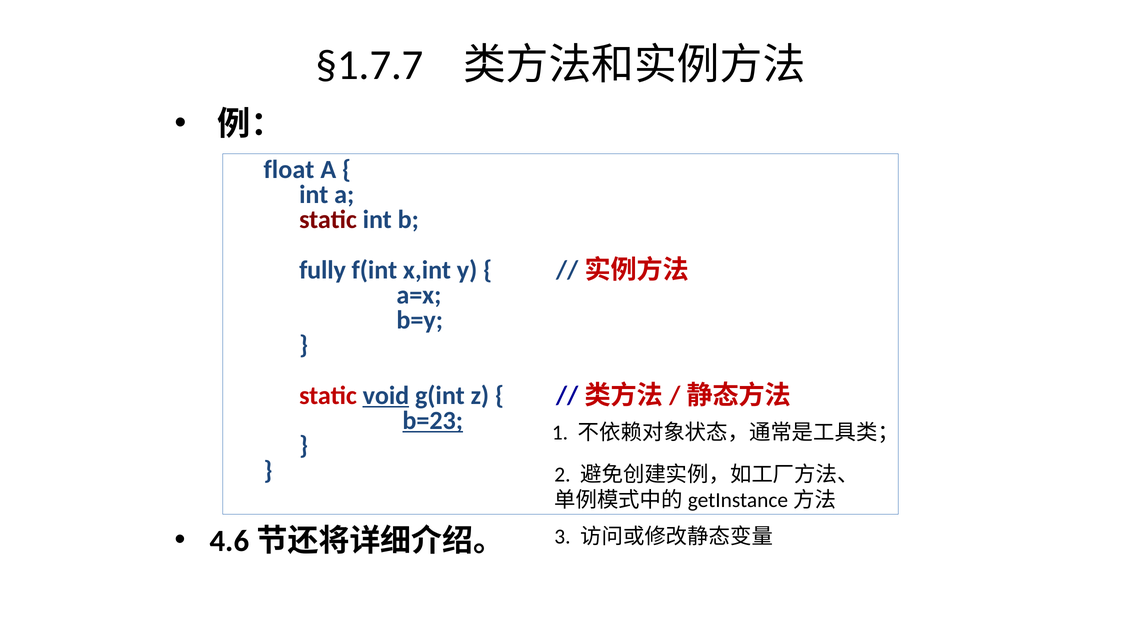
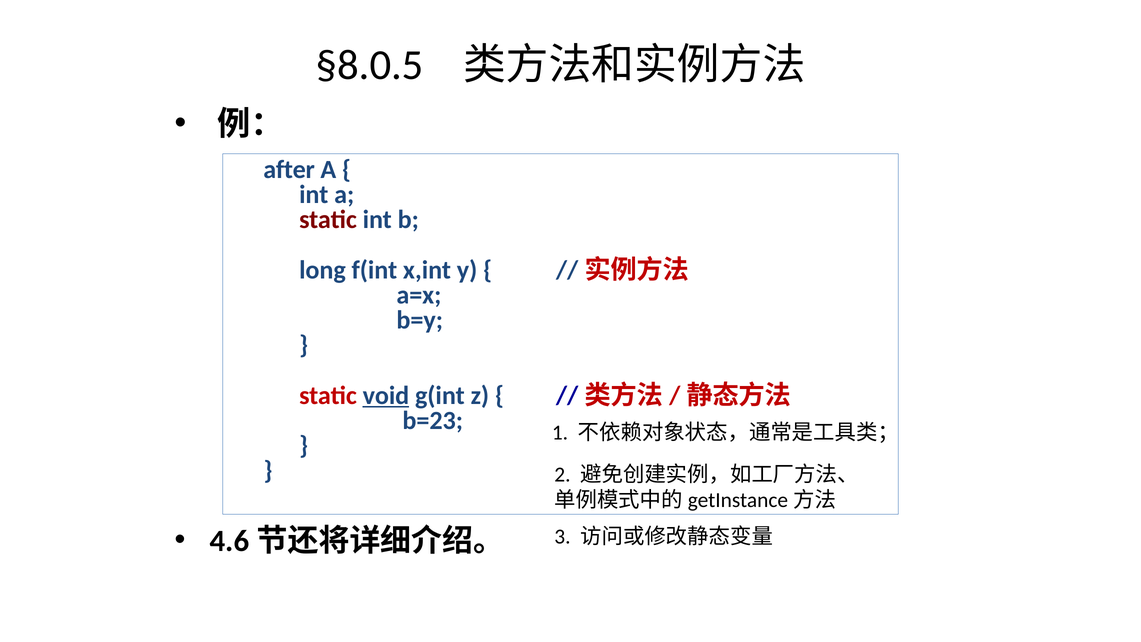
§1.7.7: §1.7.7 -> §8.0.5
float: float -> after
fully: fully -> long
b=23 underline: present -> none
